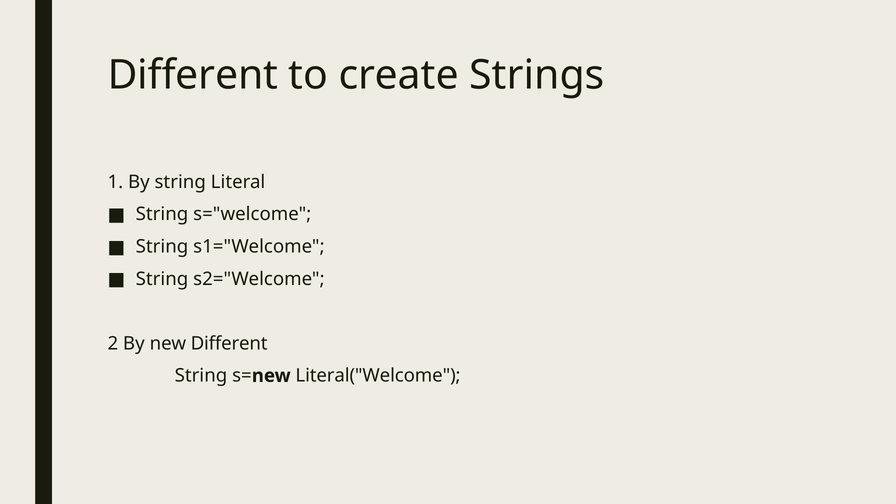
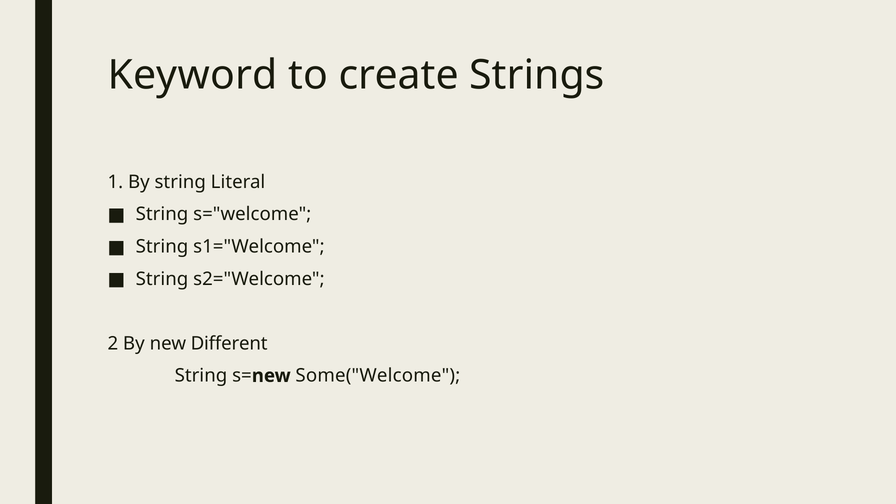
Different at (193, 75): Different -> Keyword
Literal("Welcome: Literal("Welcome -> Some("Welcome
